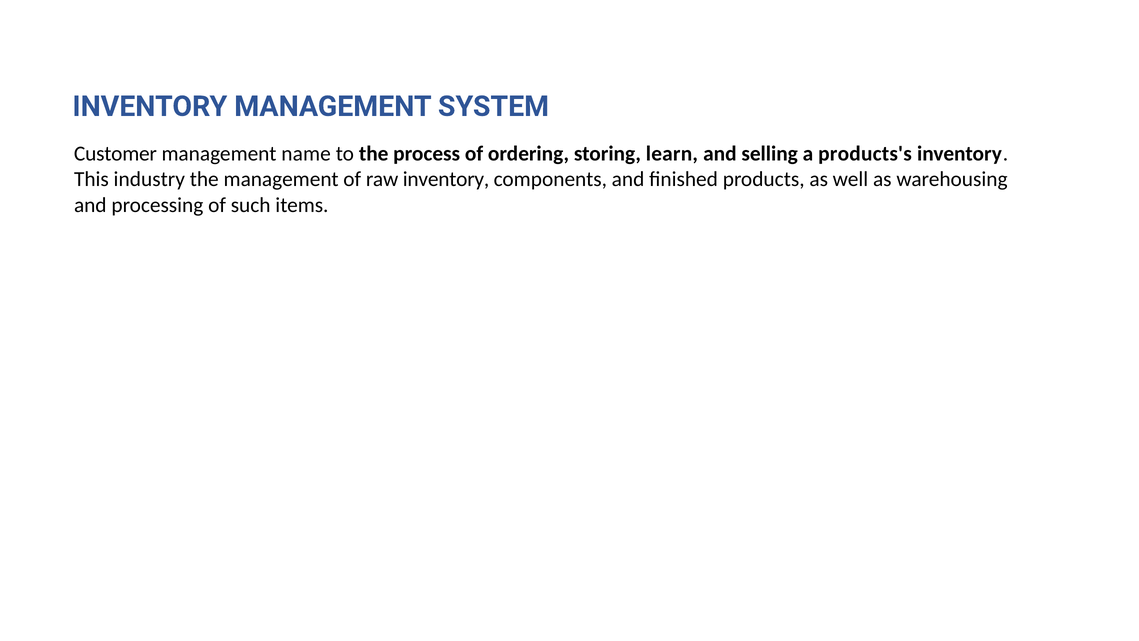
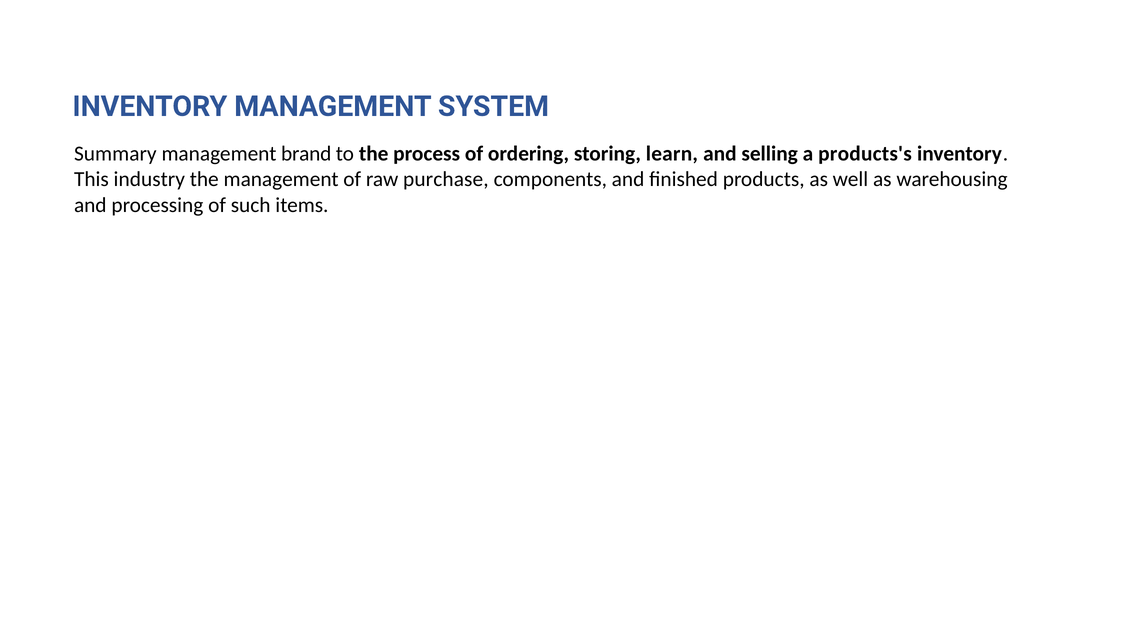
Customer: Customer -> Summary
name: name -> brand
raw inventory: inventory -> purchase
